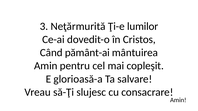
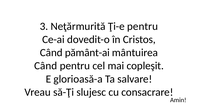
Ţi-e lumilor: lumilor -> pentru
Amin at (46, 66): Amin -> Când
